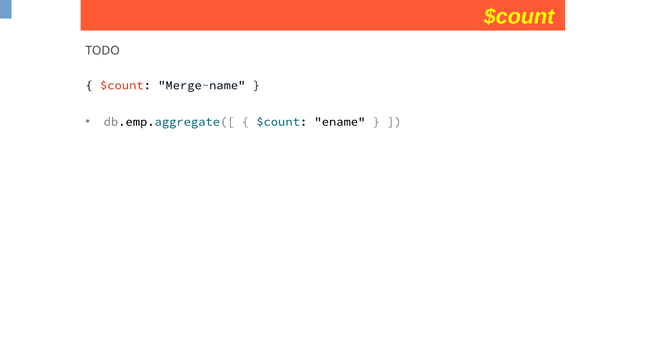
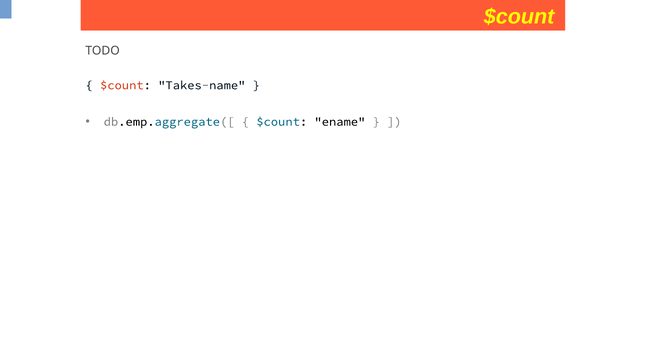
Merge-name: Merge-name -> Takes-name
